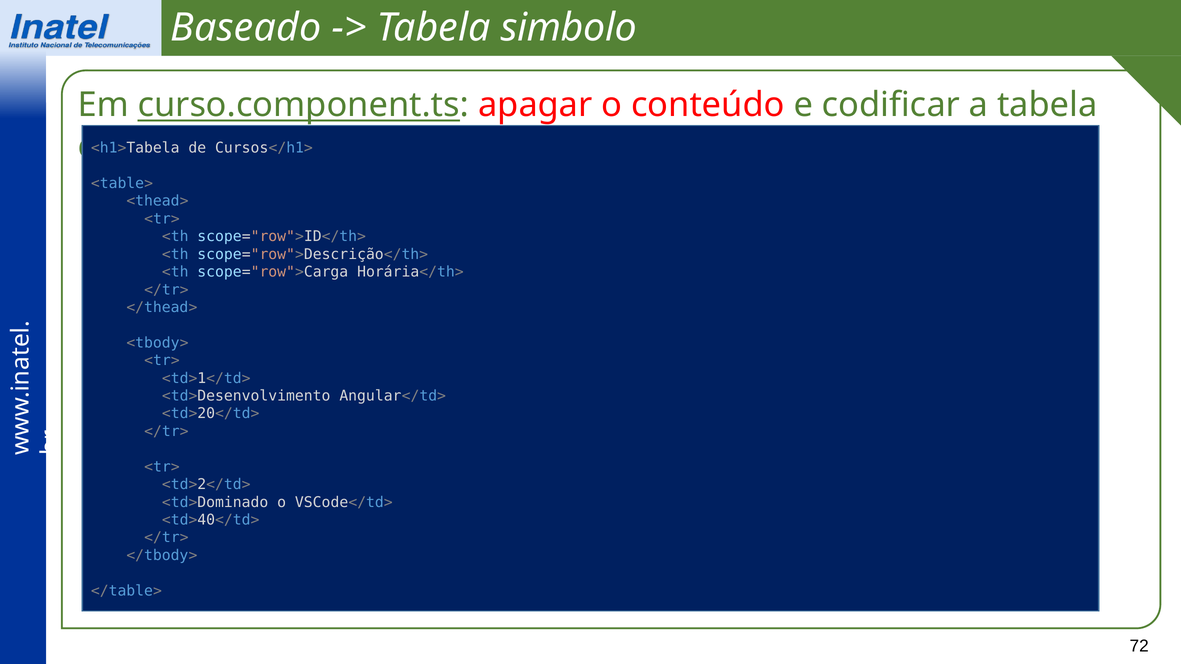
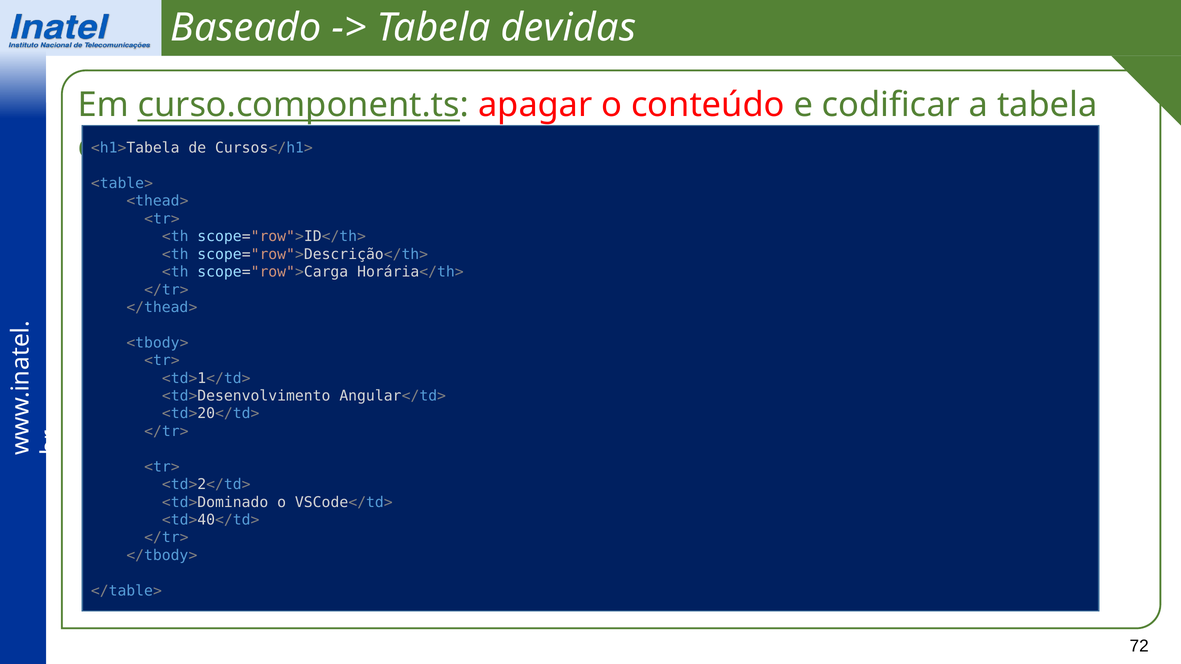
simbolo: simbolo -> devidas
